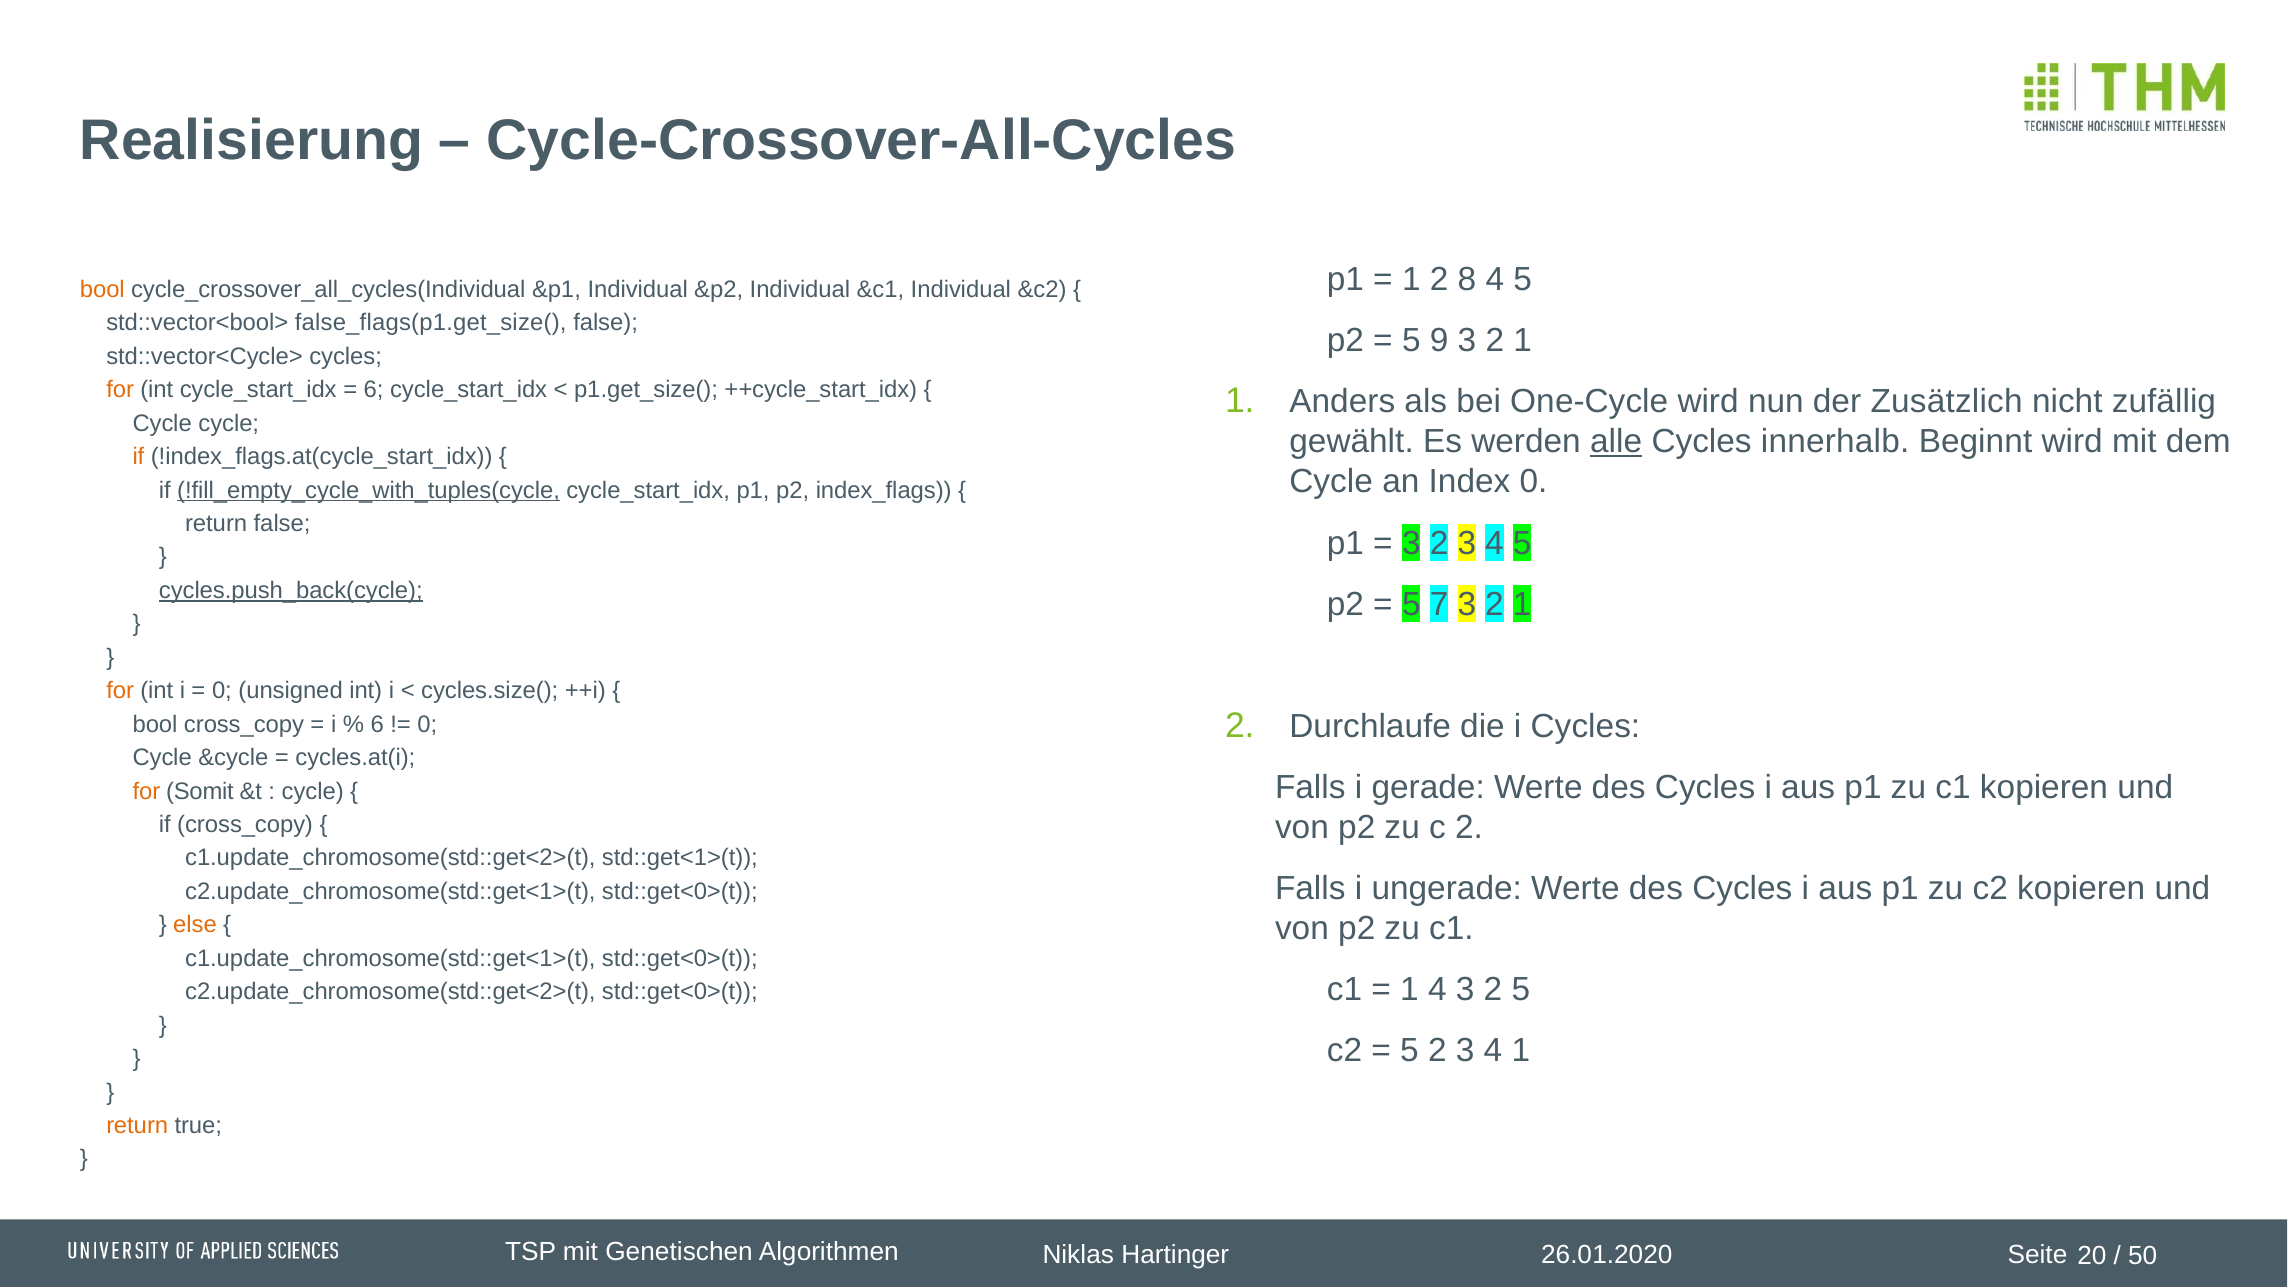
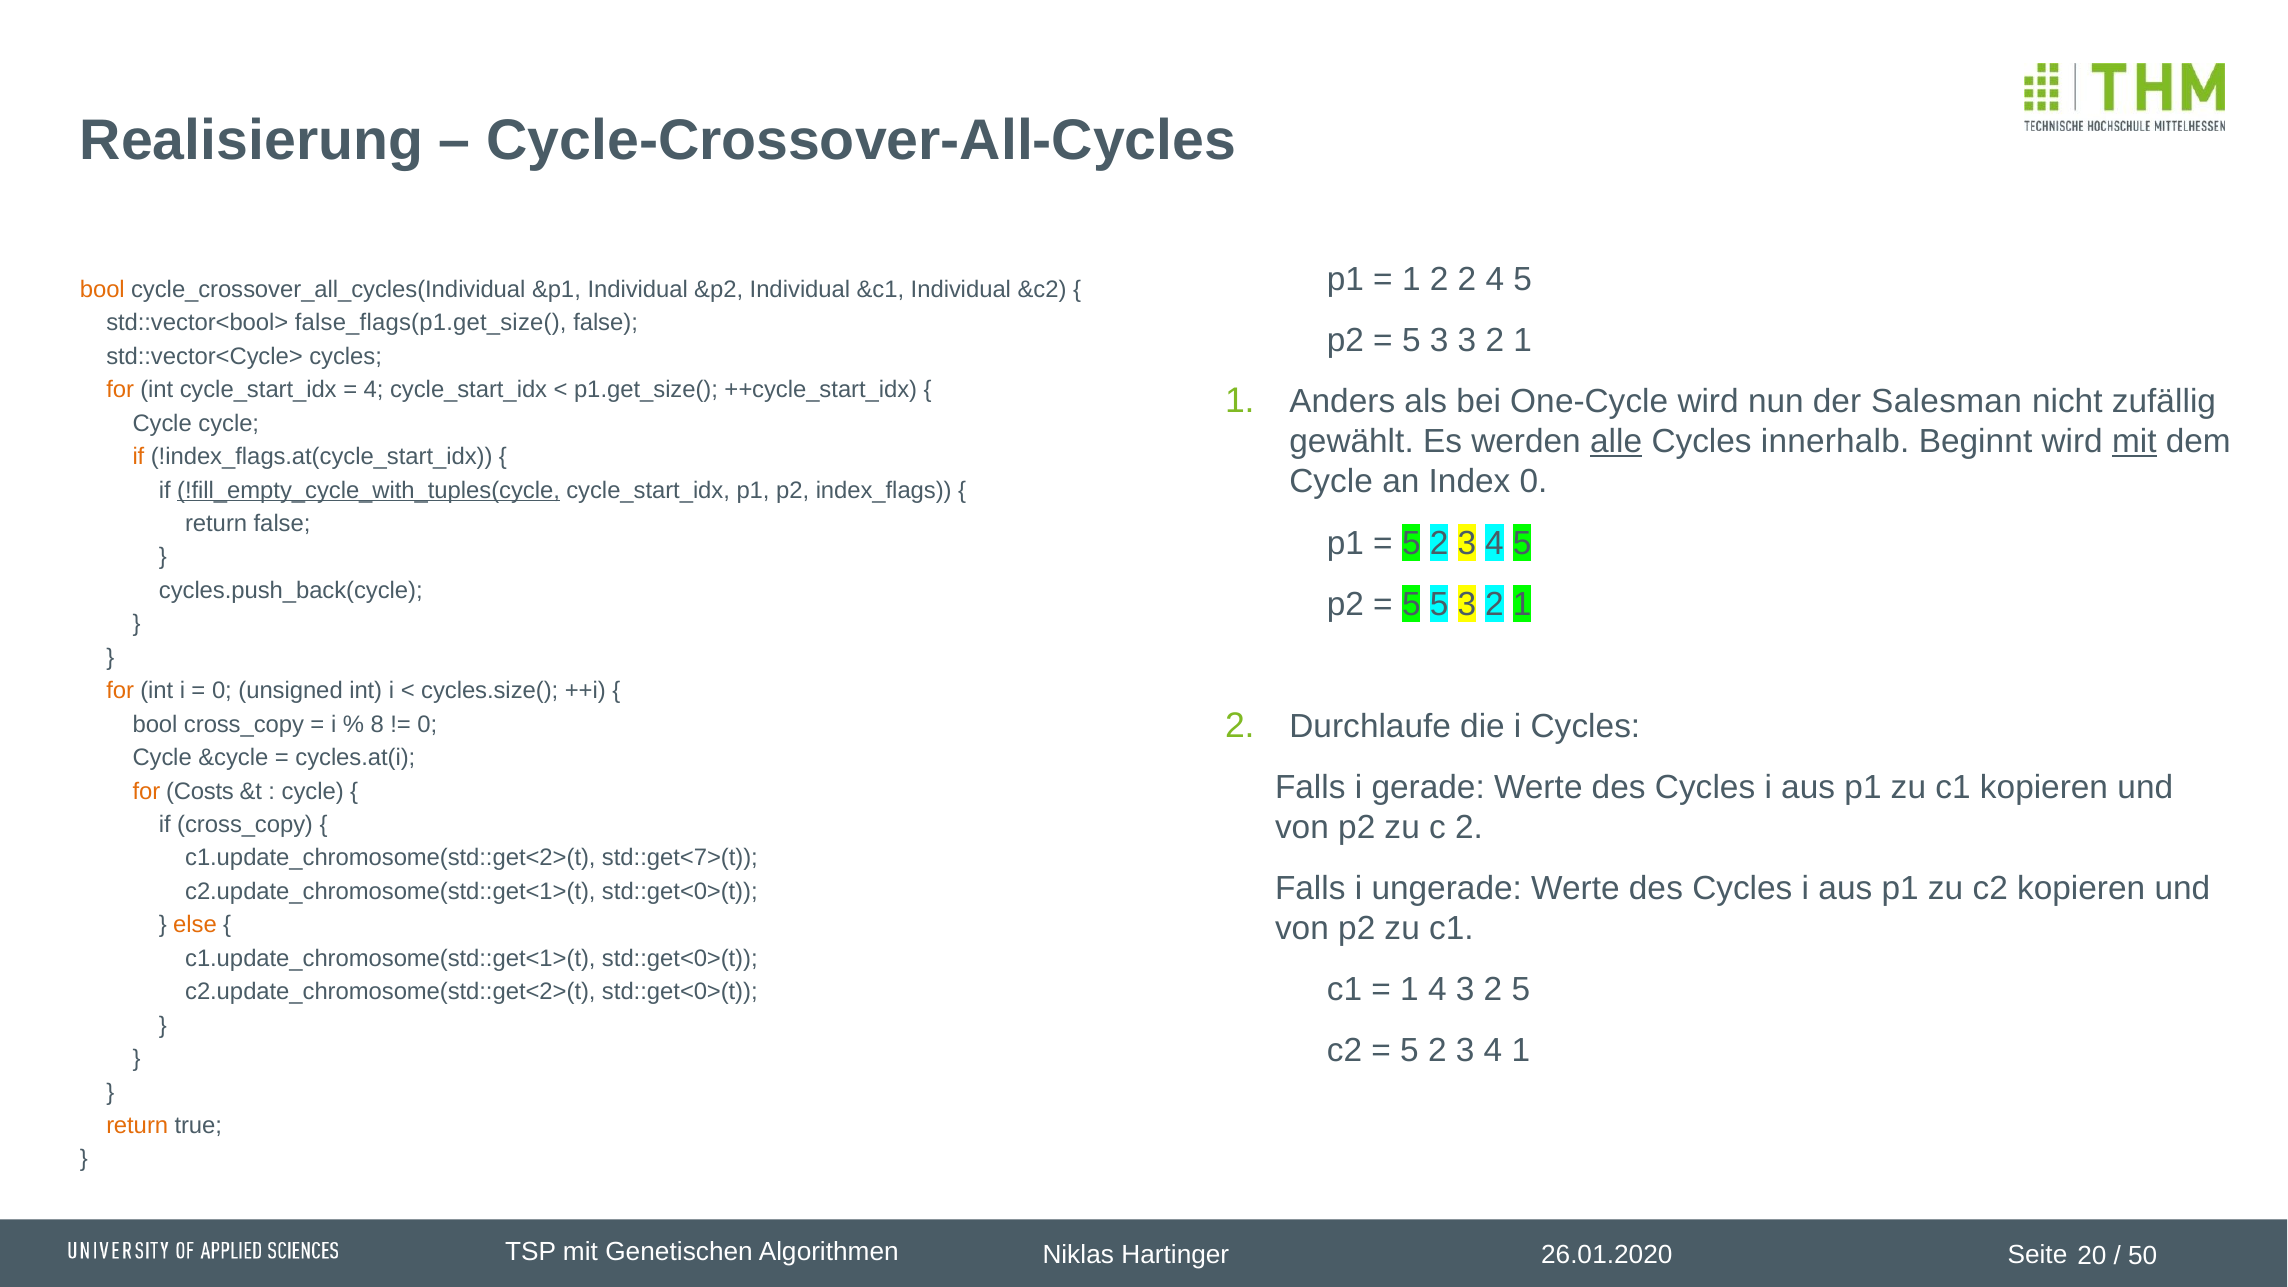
2 8: 8 -> 2
9 at (1439, 341): 9 -> 3
6 at (374, 390): 6 -> 4
Zusätzlich: Zusätzlich -> Salesman
mit at (2134, 442) underline: none -> present
3 at (1411, 543): 3 -> 5
cycles.push_back(cycle underline: present -> none
5 7: 7 -> 5
6 at (377, 724): 6 -> 8
Somit: Somit -> Costs
std::get<1>(t: std::get<1>(t -> std::get<7>(t
